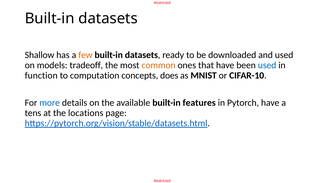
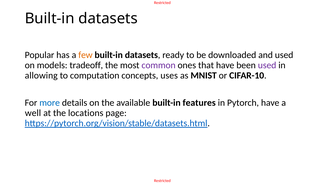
Shallow: Shallow -> Popular
common colour: orange -> purple
used at (267, 65) colour: blue -> purple
function: function -> allowing
does: does -> uses
tens: tens -> well
